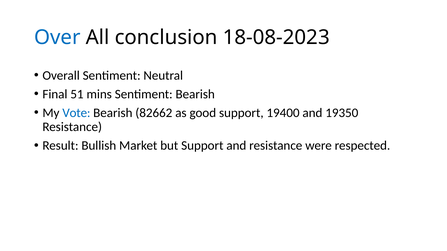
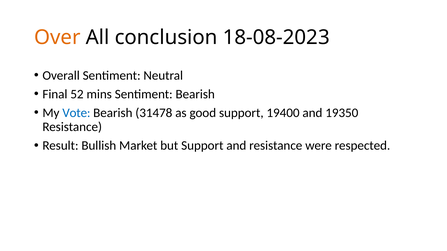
Over colour: blue -> orange
51: 51 -> 52
82662: 82662 -> 31478
